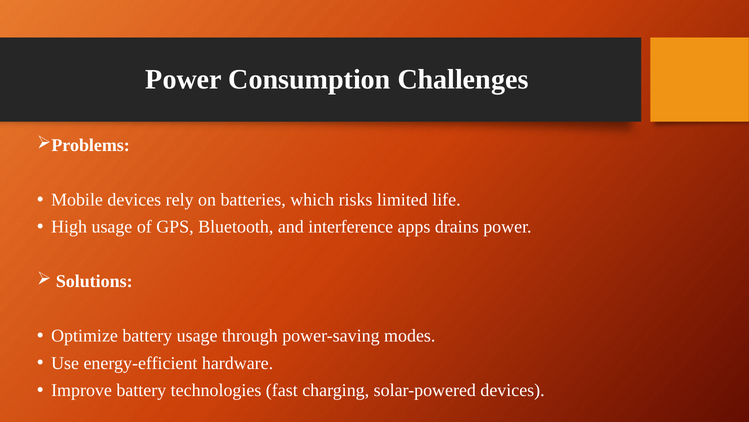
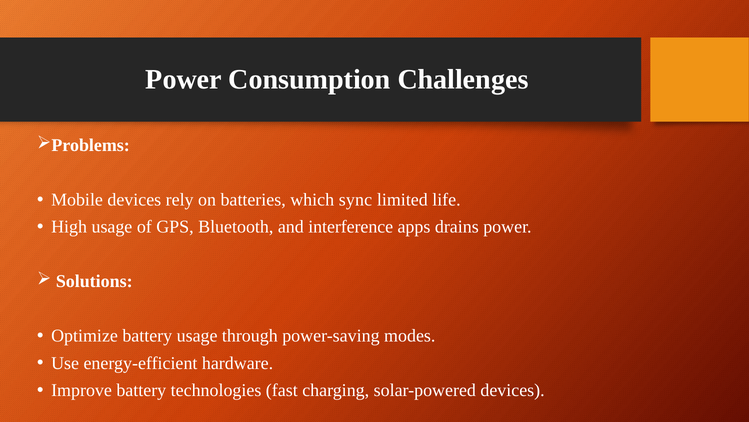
risks: risks -> sync
